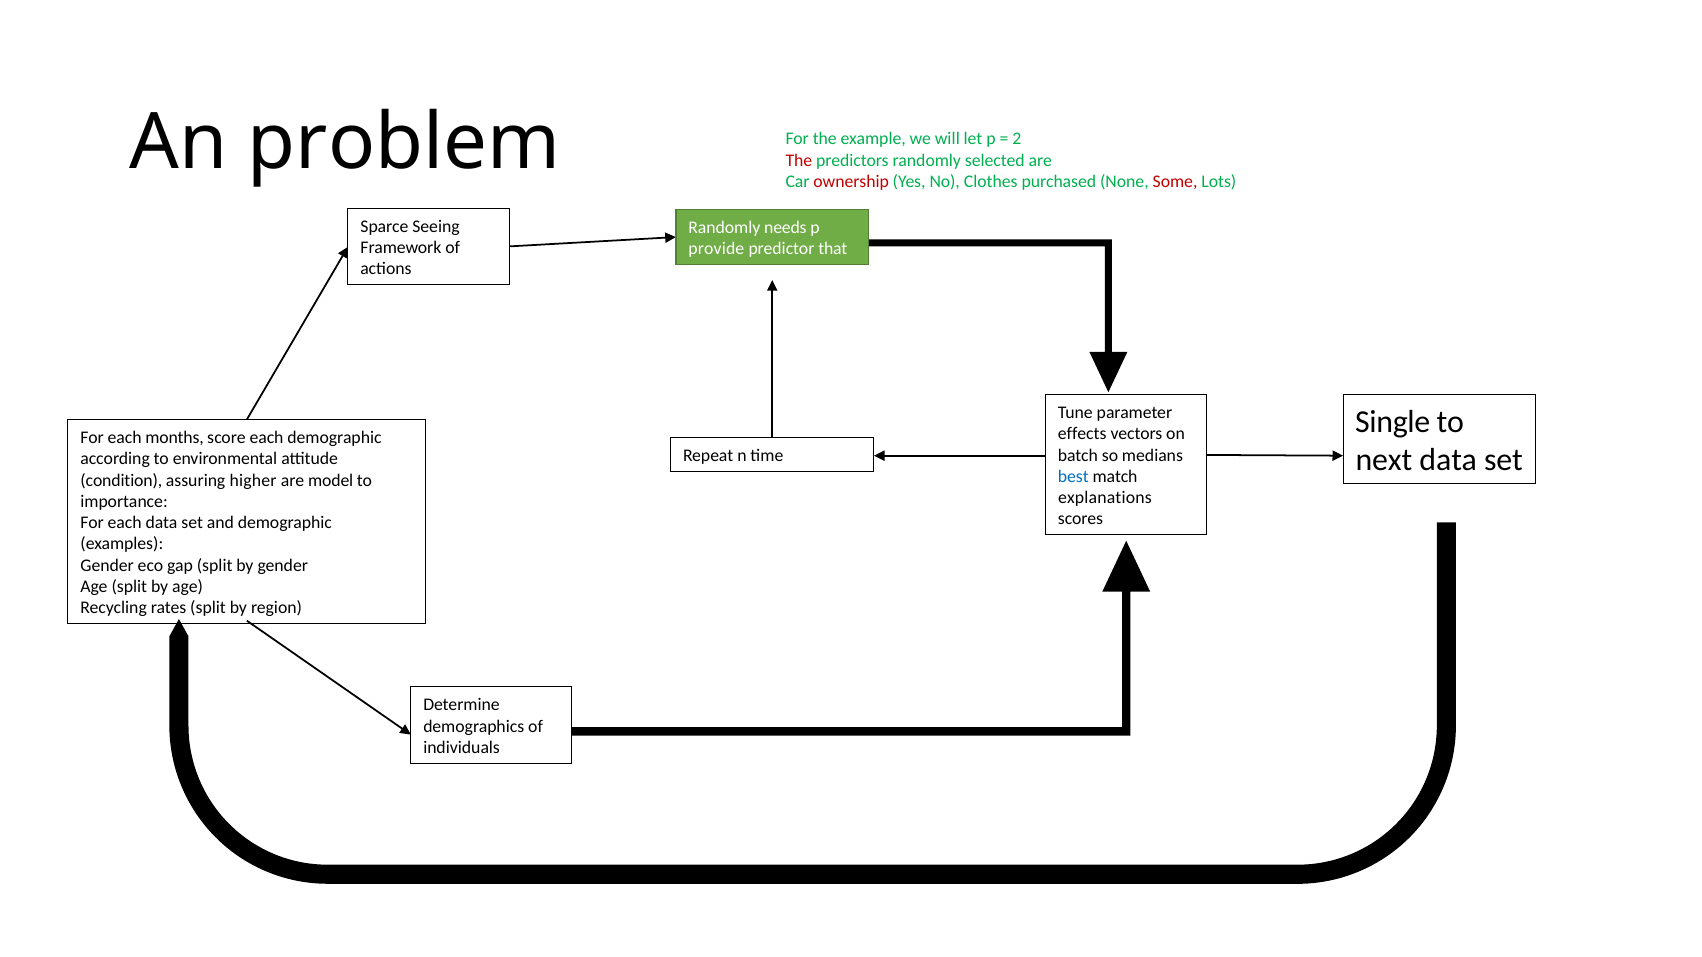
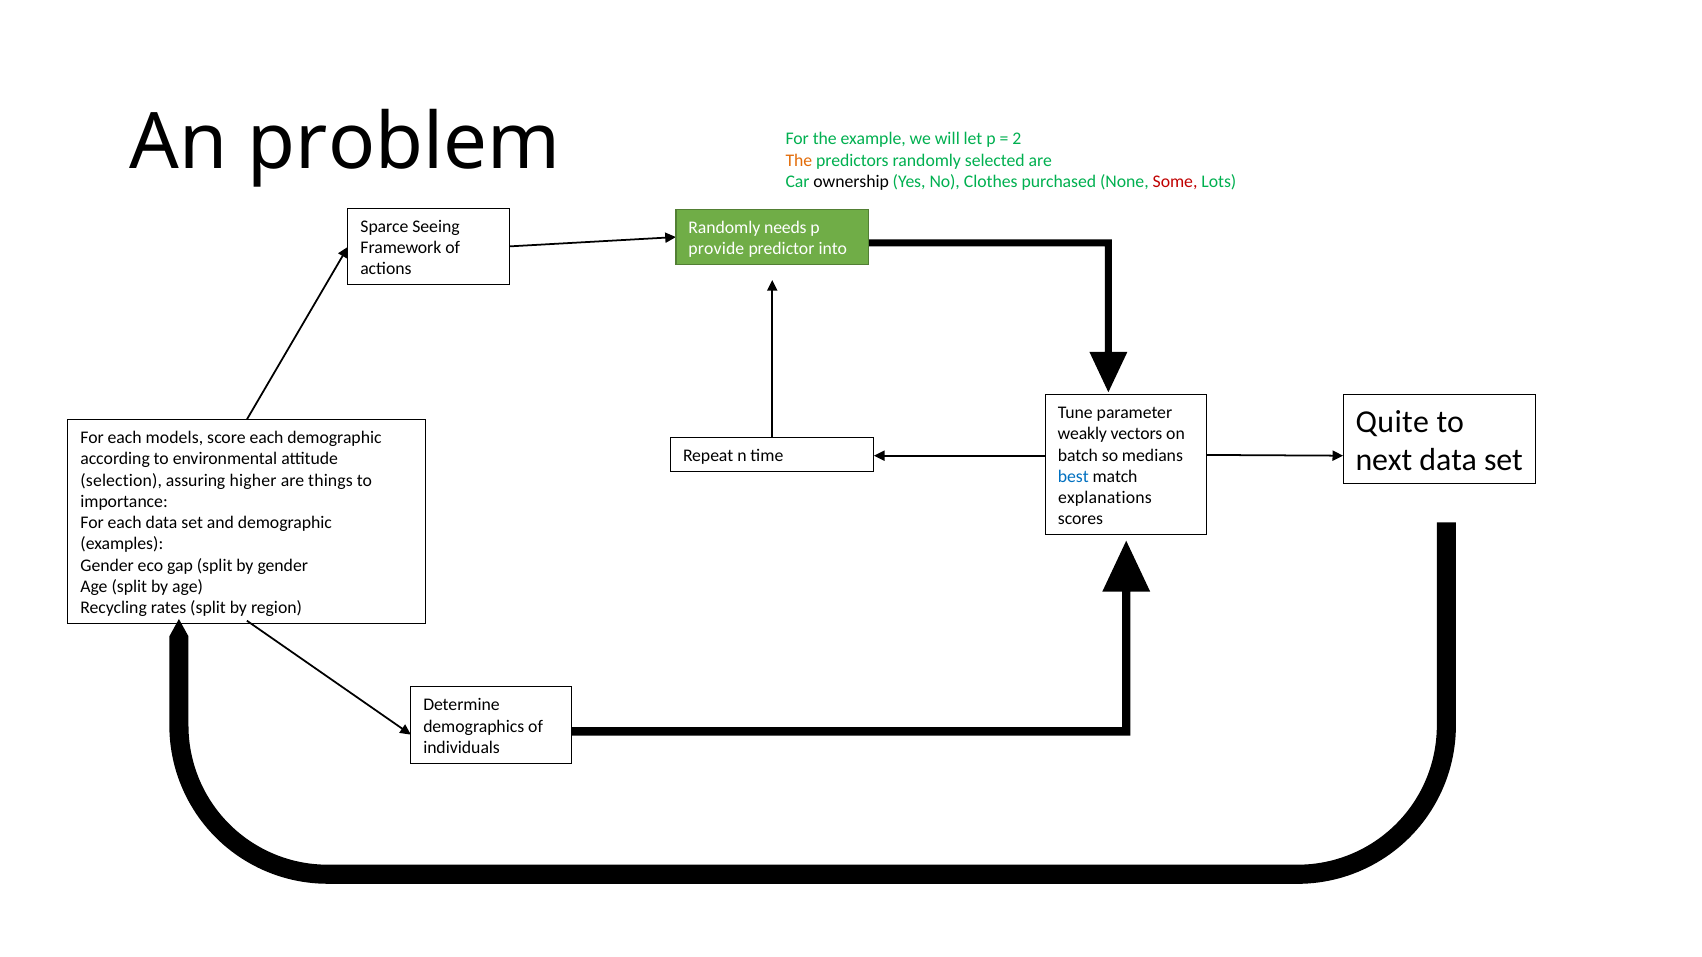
The at (799, 160) colour: red -> orange
ownership colour: red -> black
that: that -> into
Single: Single -> Quite
effects: effects -> weakly
months: months -> models
condition: condition -> selection
model: model -> things
